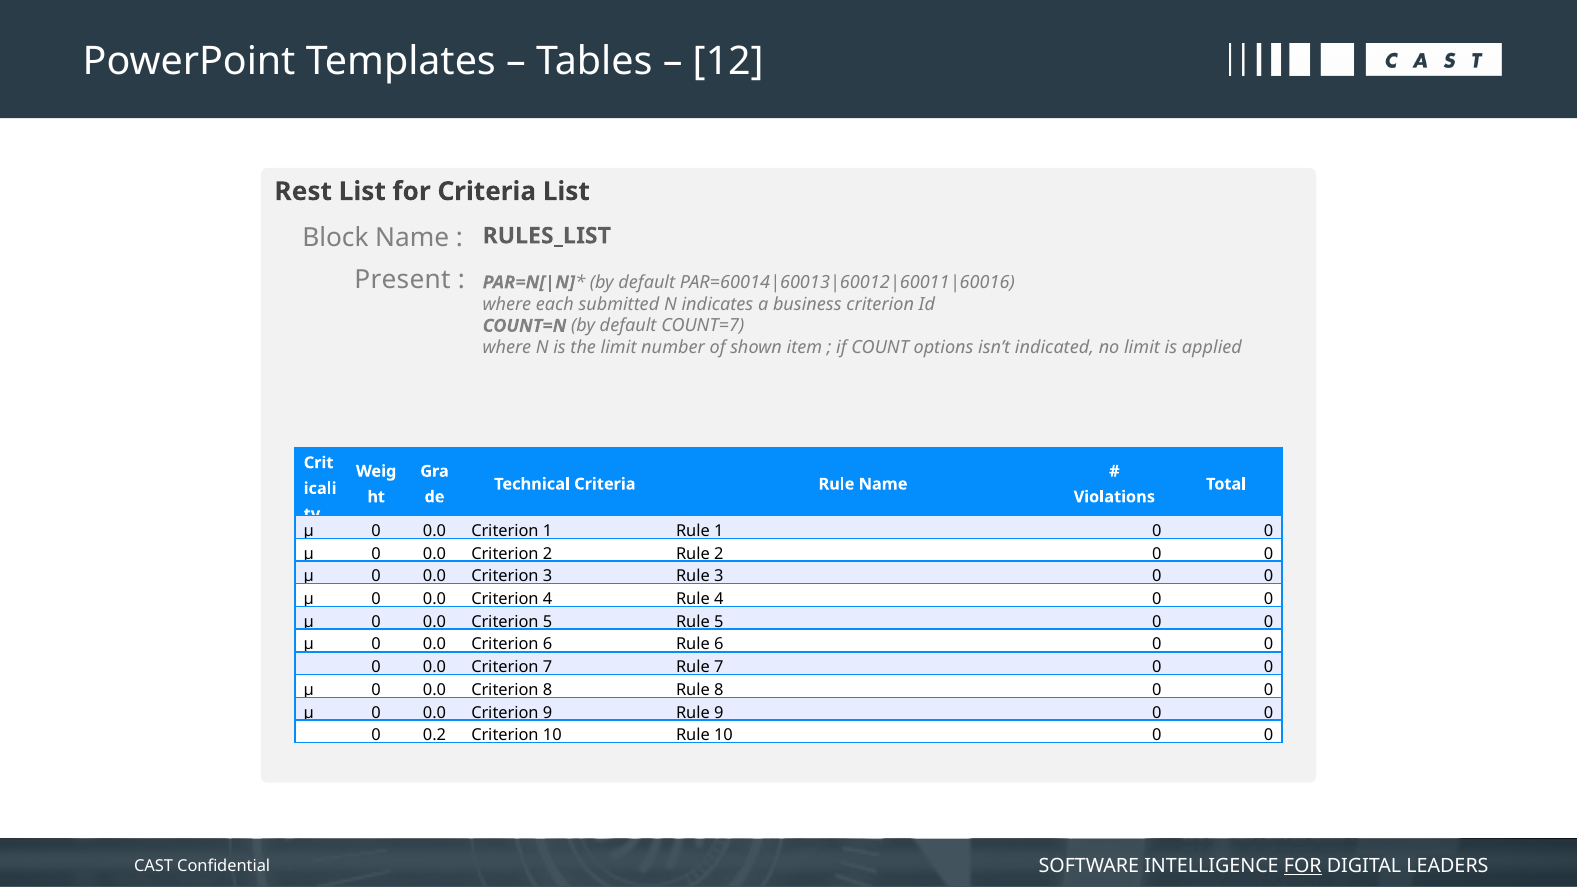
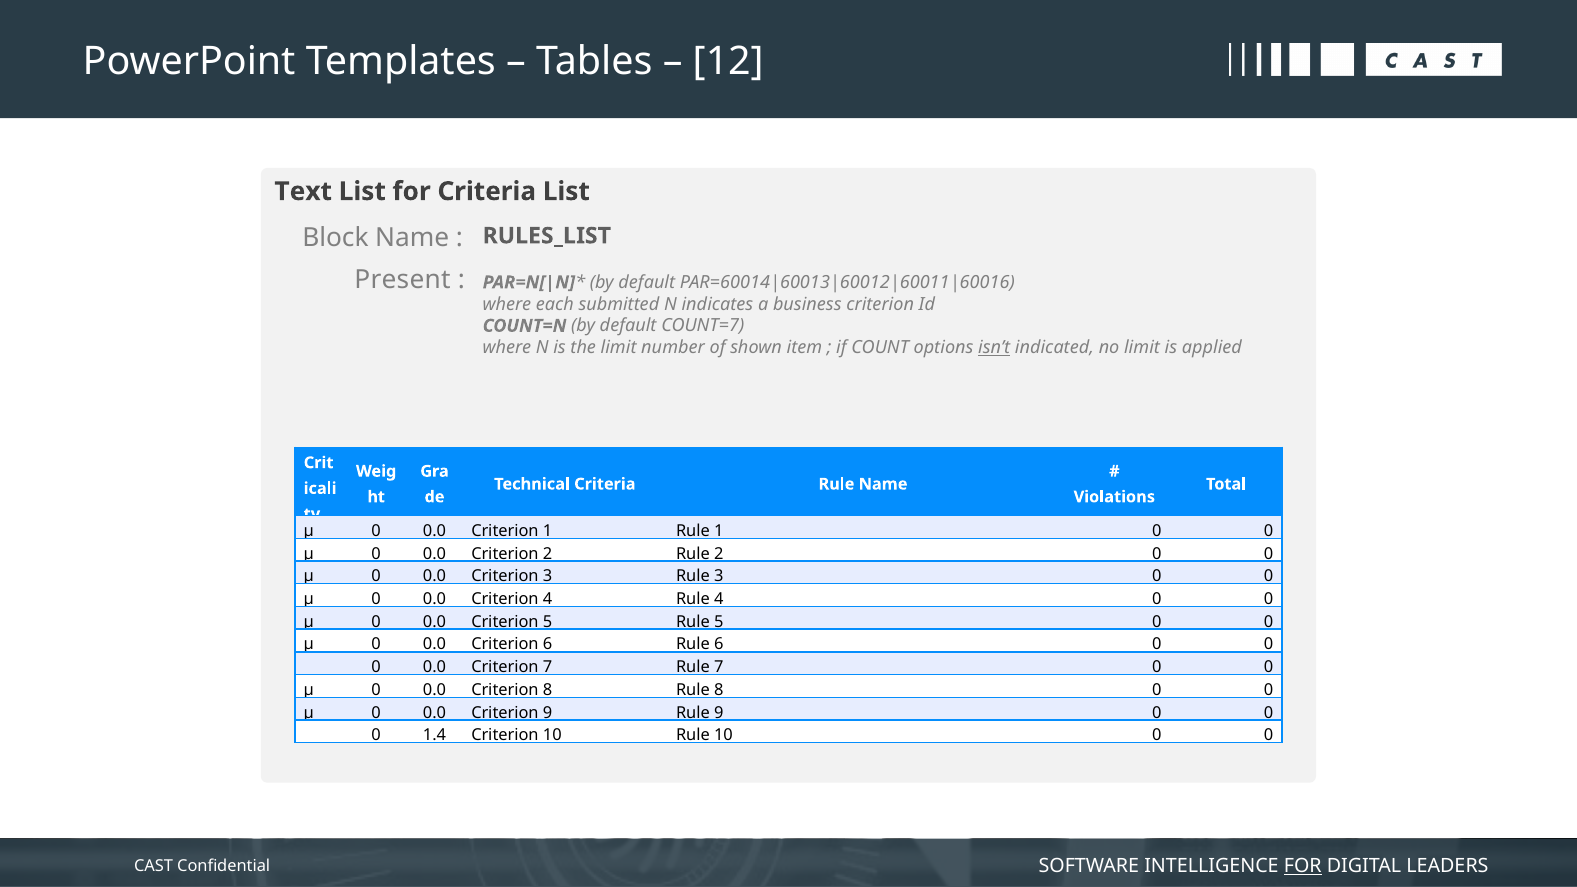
Rest: Rest -> Text
isn’t underline: none -> present
0.2: 0.2 -> 1.4
